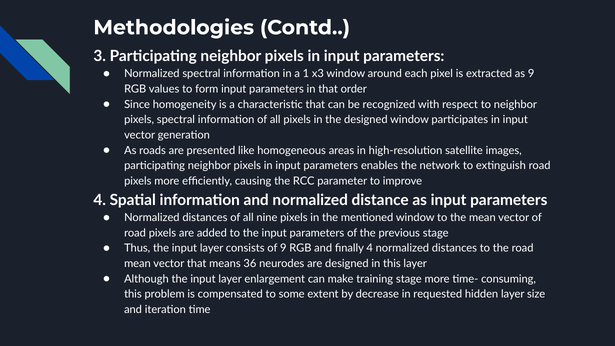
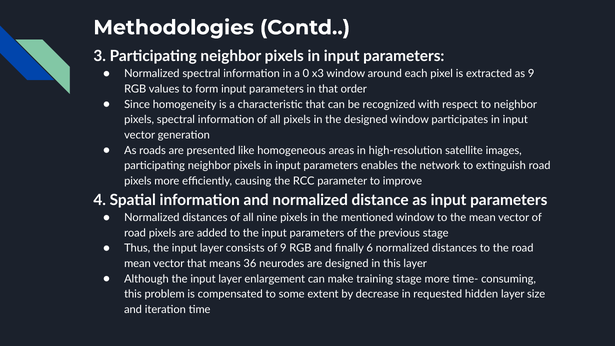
1: 1 -> 0
finally 4: 4 -> 6
